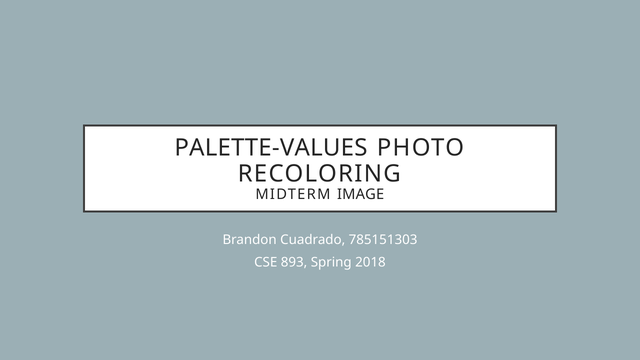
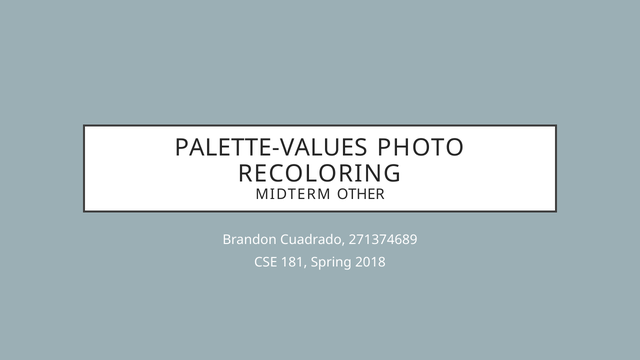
IMAGE: IMAGE -> OTHER
785151303: 785151303 -> 271374689
893: 893 -> 181
